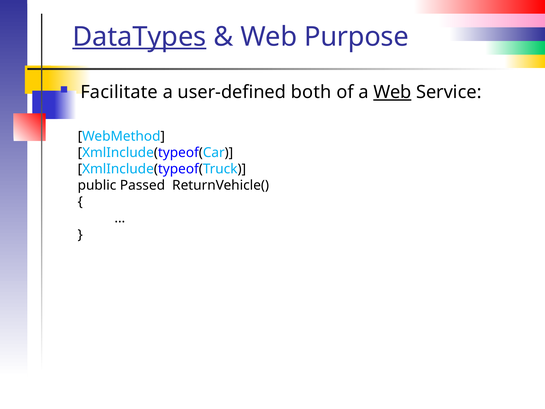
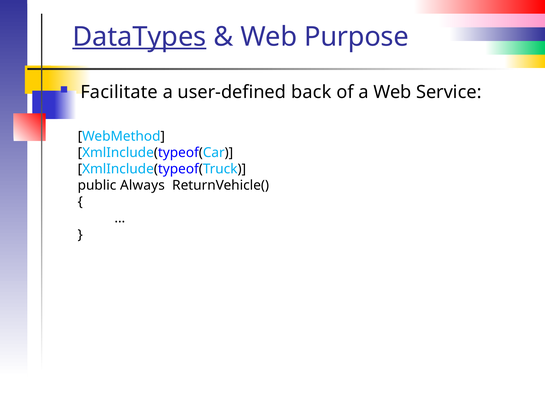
both: both -> back
Web at (392, 92) underline: present -> none
Passed: Passed -> Always
